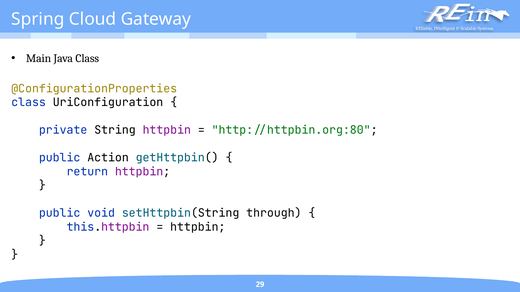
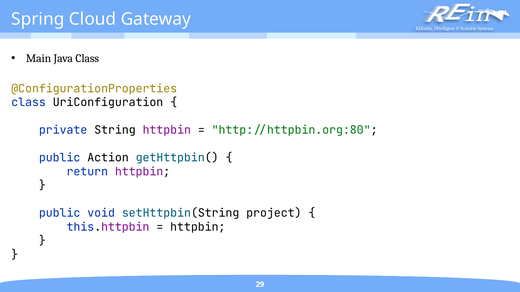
through: through -> project
